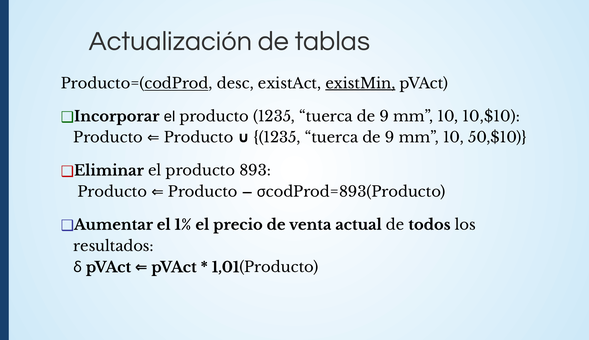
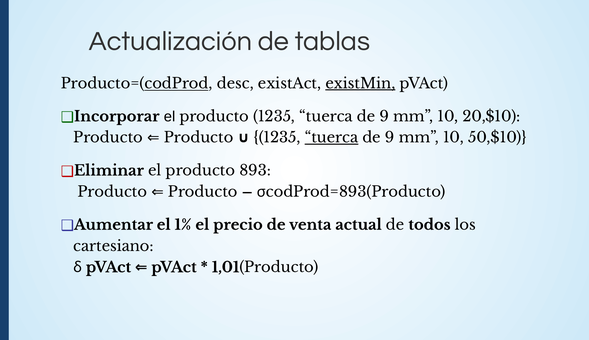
10,$10: 10,$10 -> 20,$10
tuerca at (332, 138) underline: none -> present
resultados: resultados -> cartesiano
